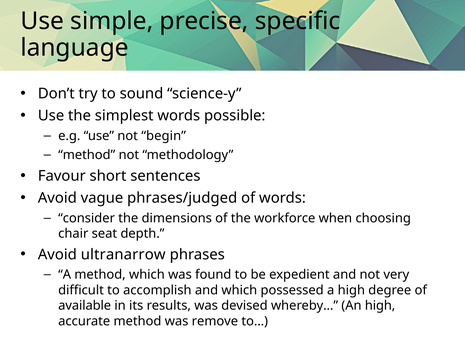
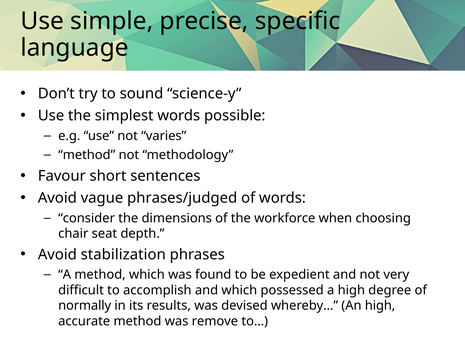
begin: begin -> varies
ultranarrow: ultranarrow -> stabilization
available: available -> normally
